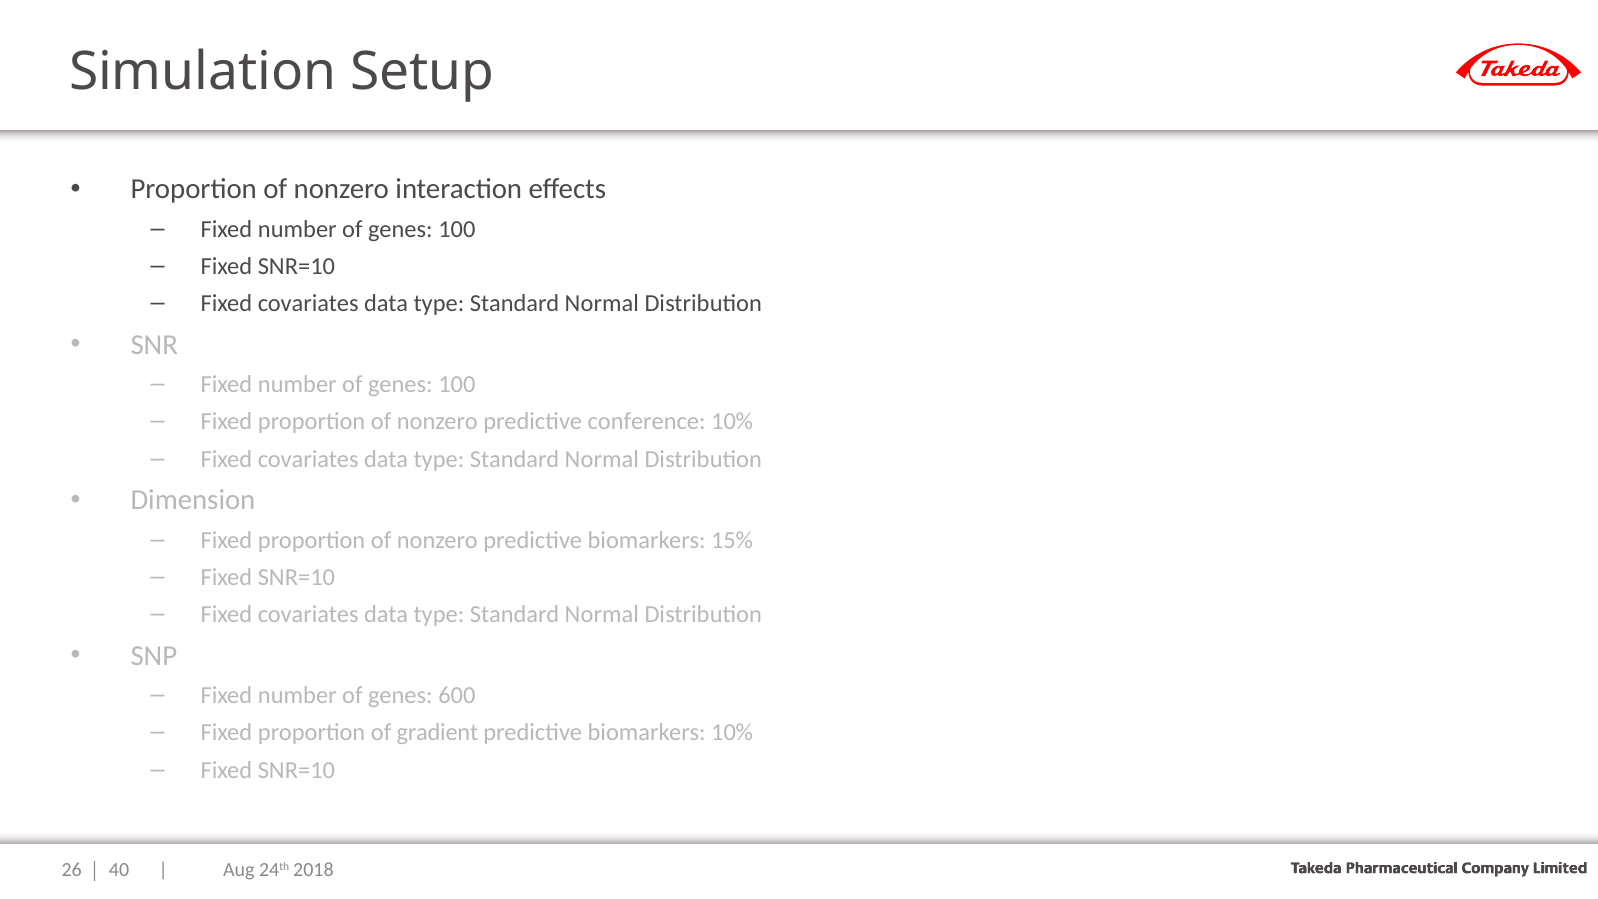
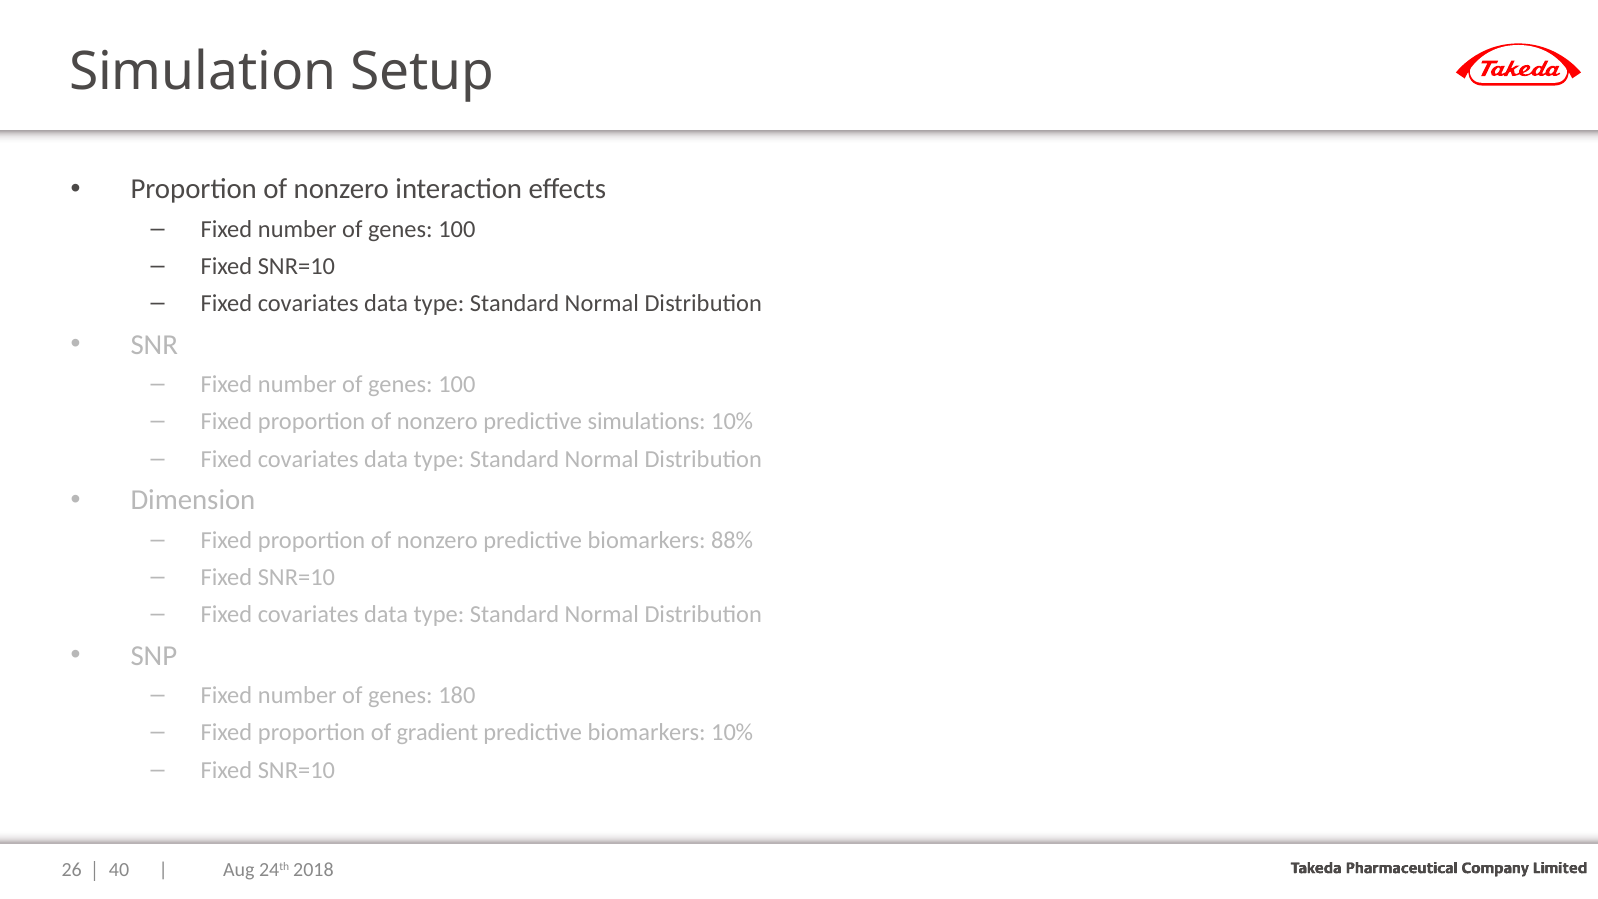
conference: conference -> simulations
15%: 15% -> 88%
600: 600 -> 180
